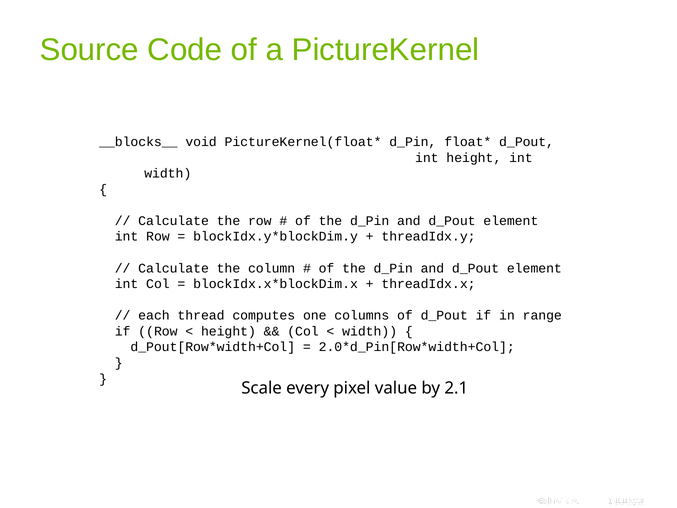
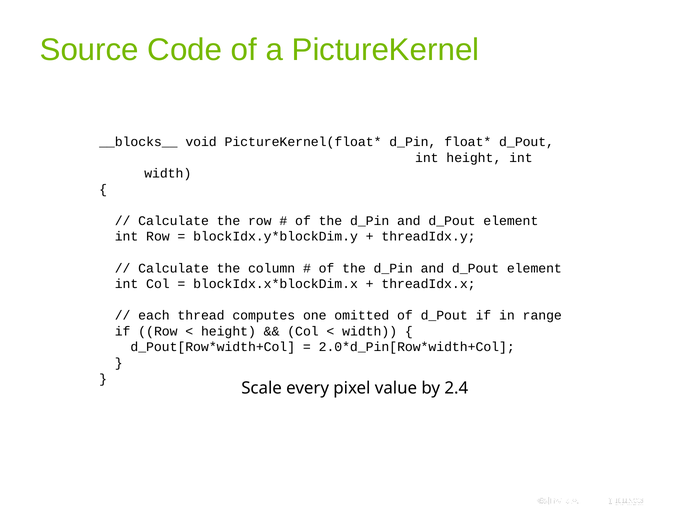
columns: columns -> omitted
2.1: 2.1 -> 2.4
